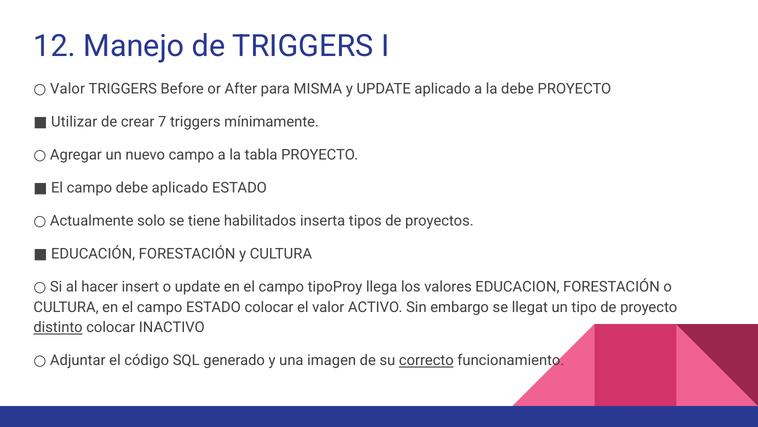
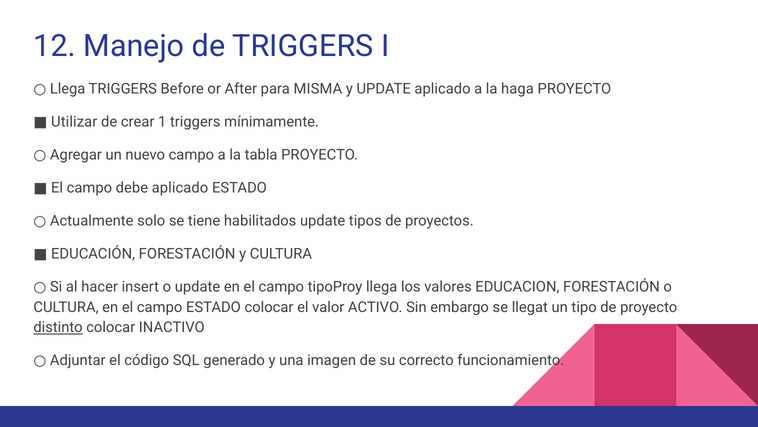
Valor at (68, 89): Valor -> Llega
la debe: debe -> haga
7: 7 -> 1
habilitados inserta: inserta -> update
correcto underline: present -> none
